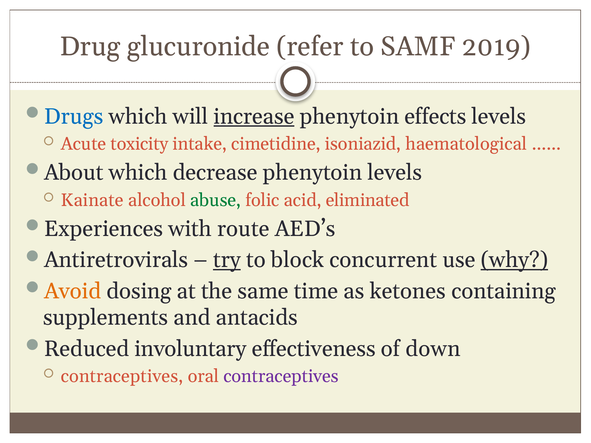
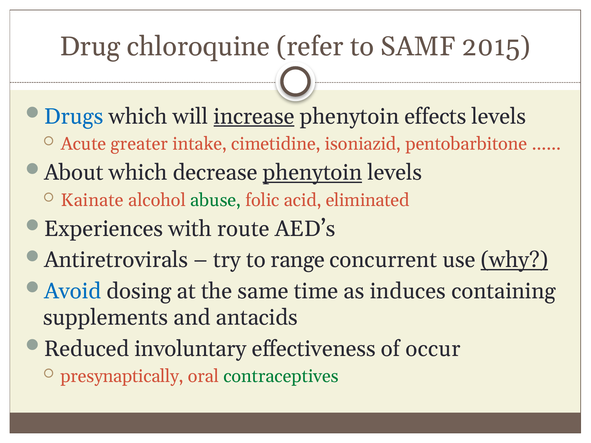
glucuronide: glucuronide -> chloroquine
2019: 2019 -> 2015
toxicity: toxicity -> greater
haematological: haematological -> pentobarbitone
phenytoin at (312, 173) underline: none -> present
try underline: present -> none
block: block -> range
Avoid colour: orange -> blue
ketones: ketones -> induces
down: down -> occur
contraceptives at (122, 376): contraceptives -> presynaptically
contraceptives at (281, 376) colour: purple -> green
